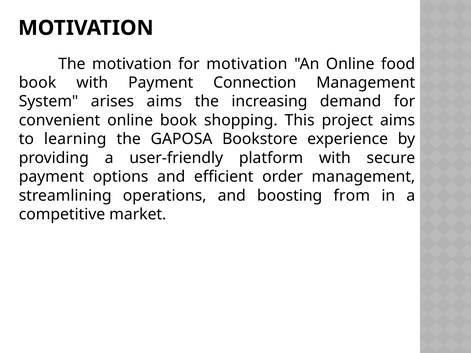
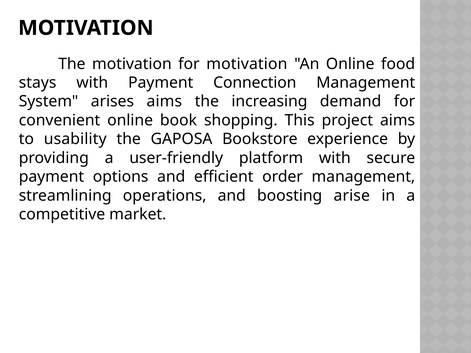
book at (38, 83): book -> stays
learning: learning -> usability
from: from -> arise
